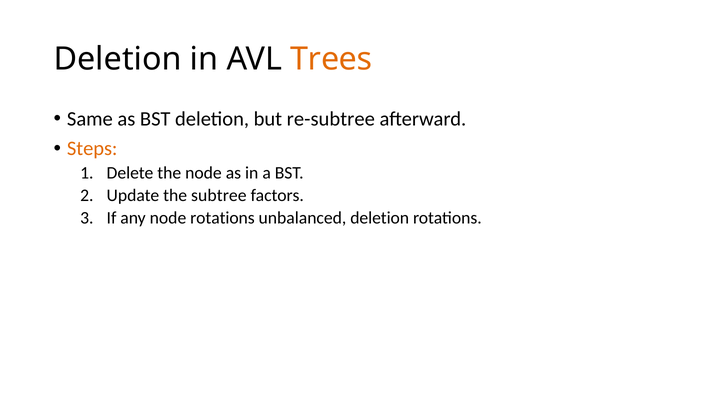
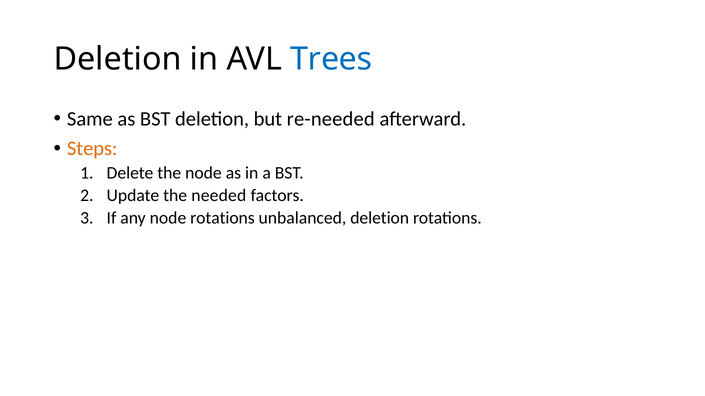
Trees colour: orange -> blue
re-subtree: re-subtree -> re-needed
subtree: subtree -> needed
